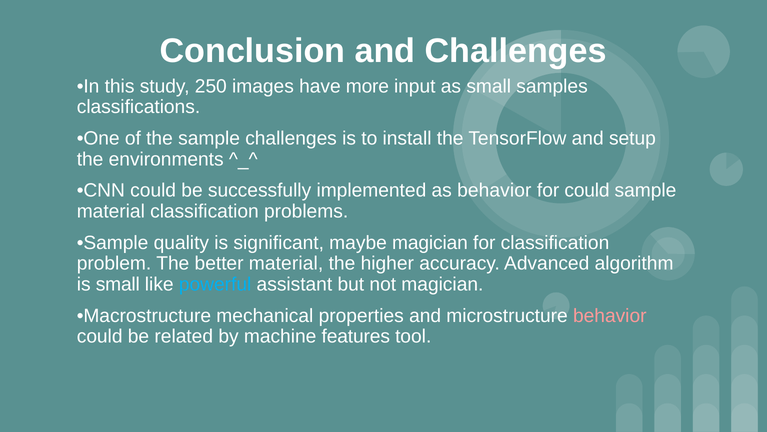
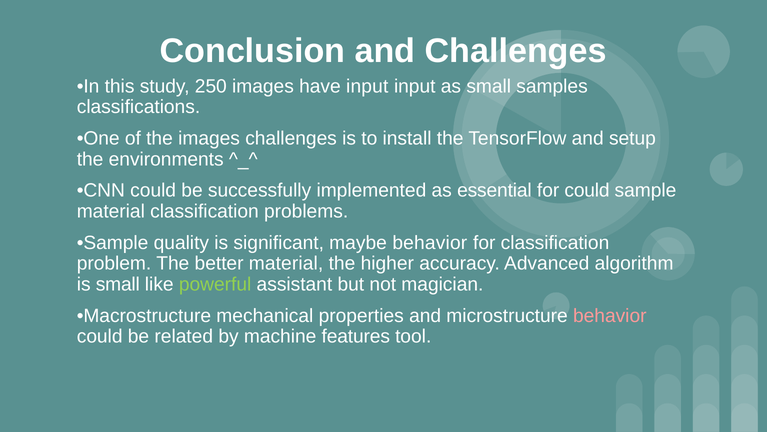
have more: more -> input
the sample: sample -> images
as behavior: behavior -> essential
maybe magician: magician -> behavior
powerful colour: light blue -> light green
